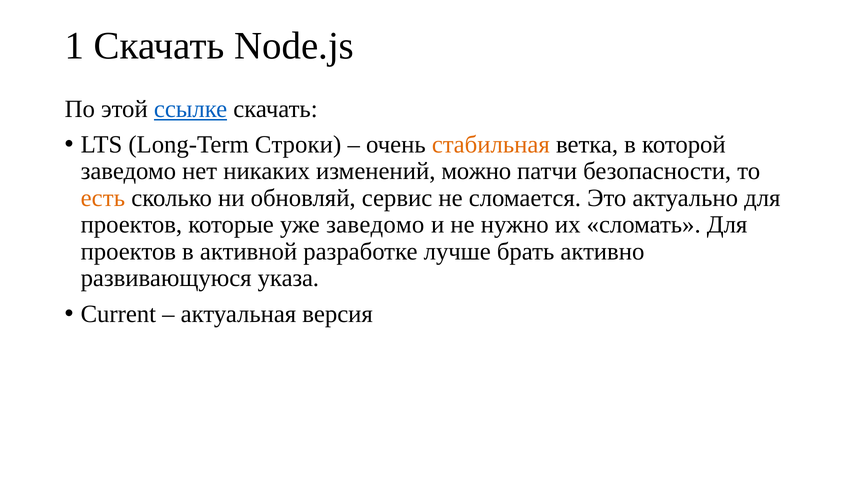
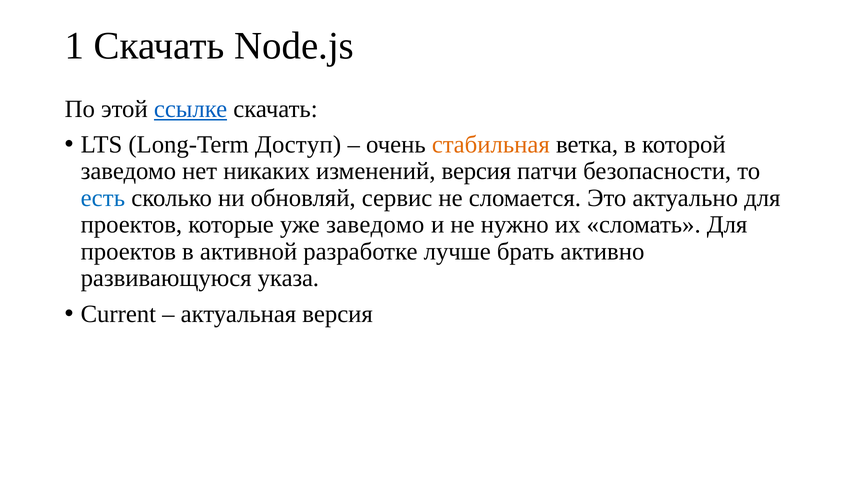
Строки: Строки -> Доступ
изменений можно: можно -> версия
есть colour: orange -> blue
